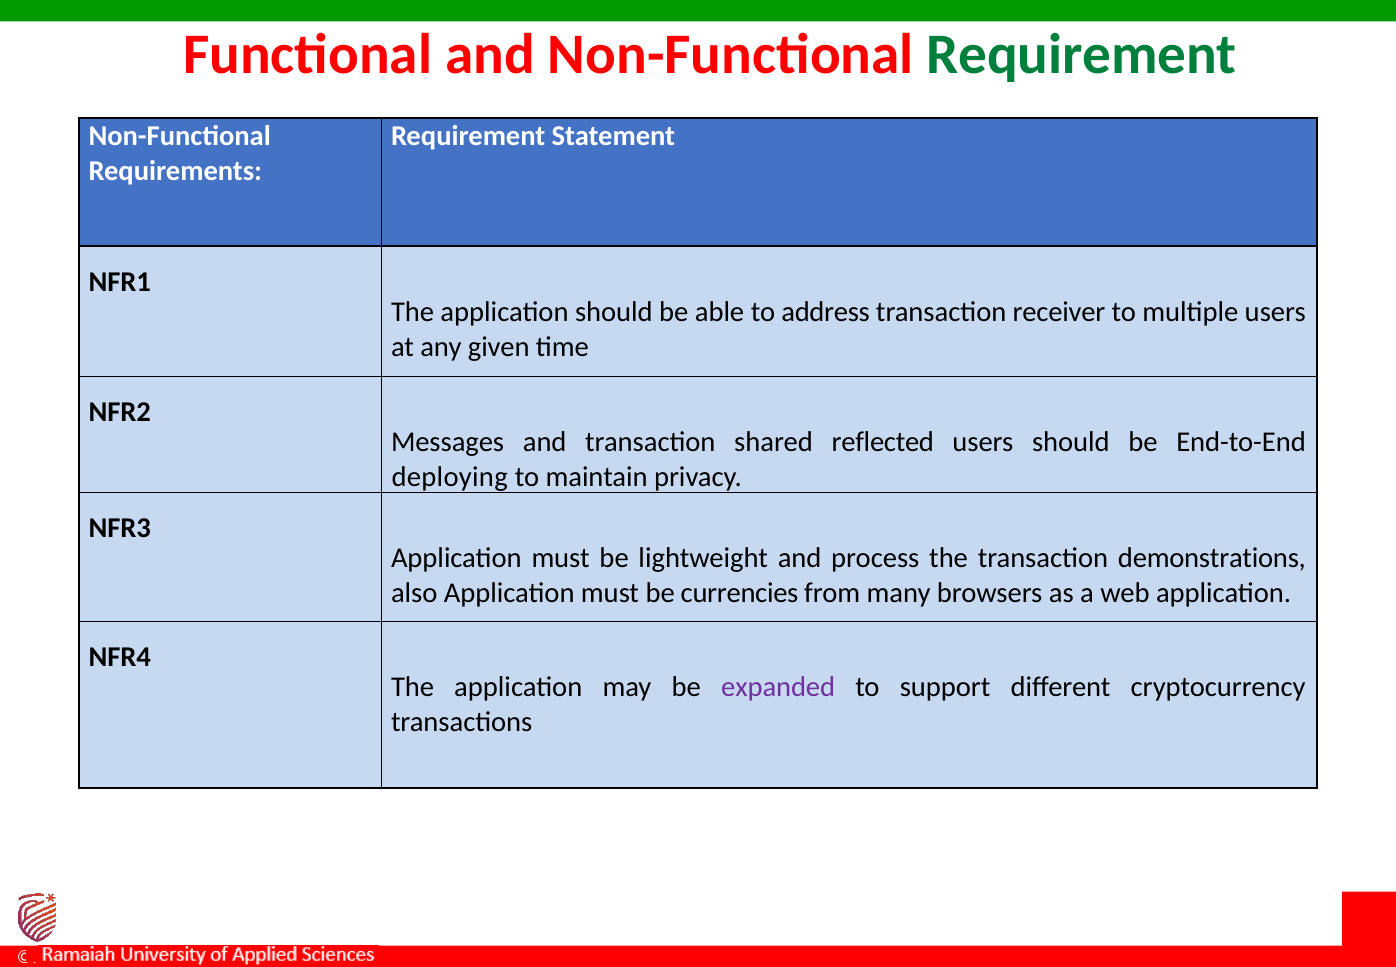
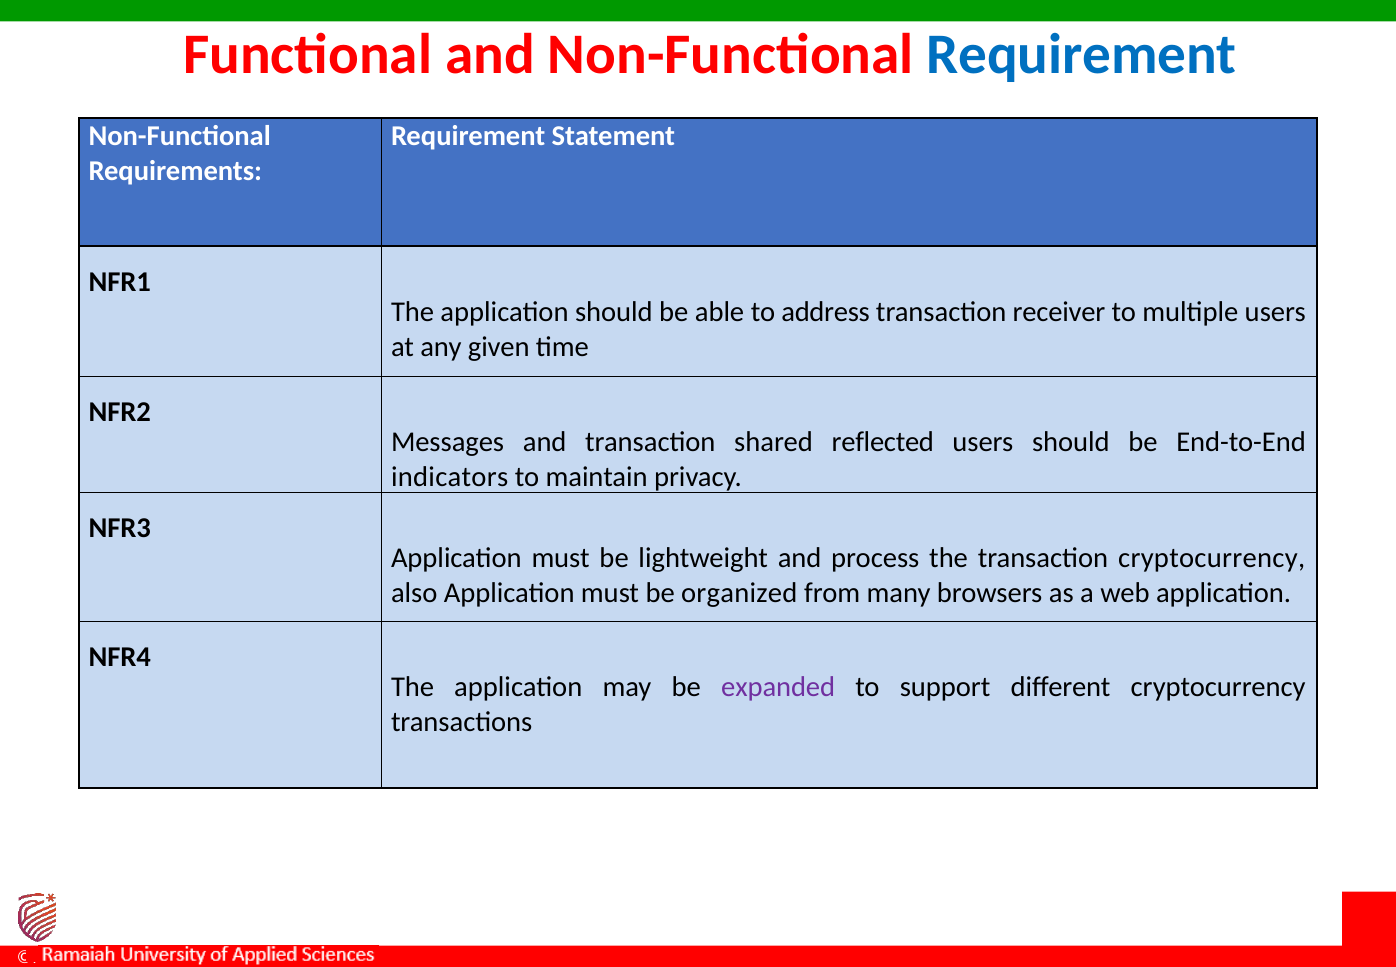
Requirement at (1082, 54) colour: green -> blue
deploying: deploying -> indicators
transaction demonstrations: demonstrations -> cryptocurrency
currencies: currencies -> organized
